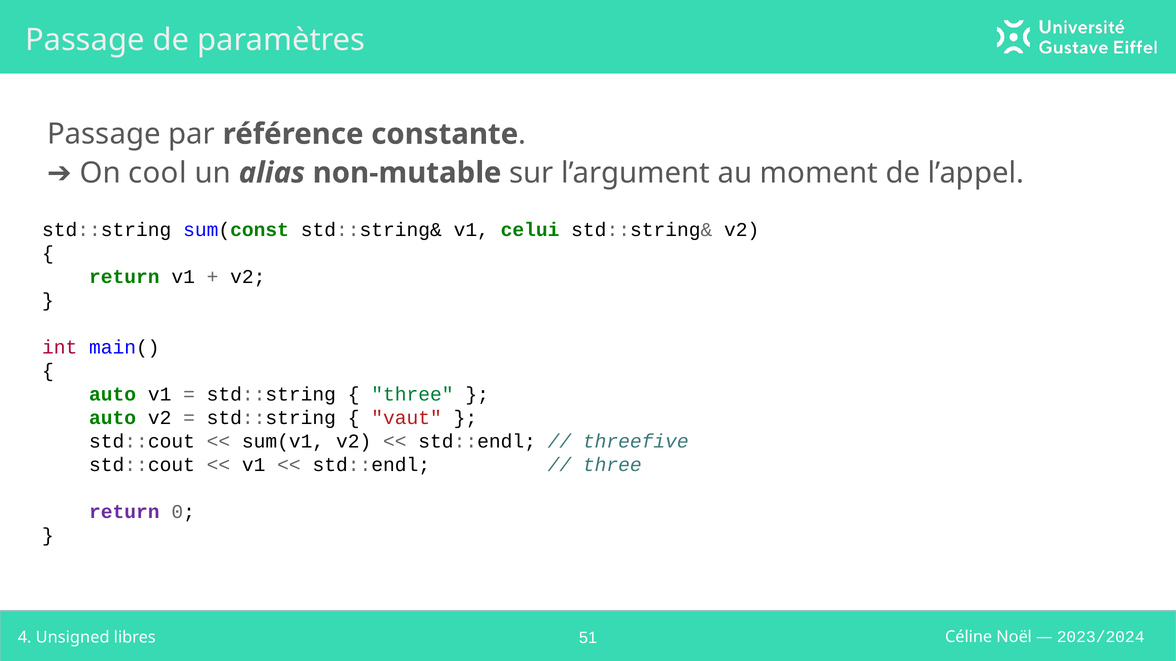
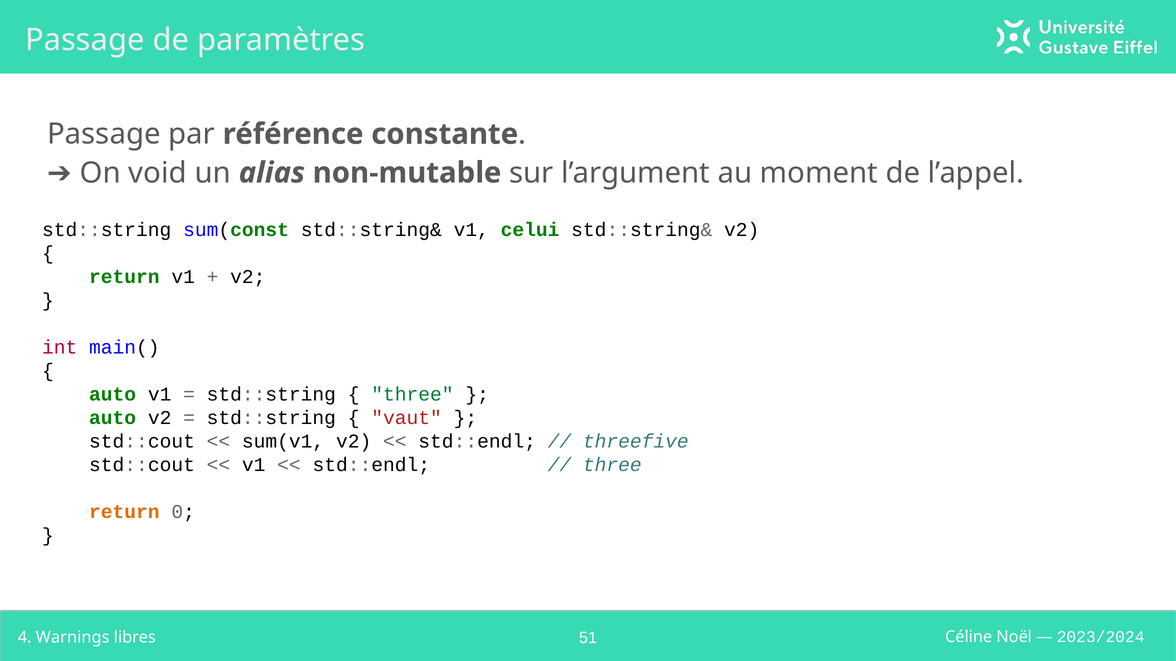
cool: cool -> void
return at (124, 512) colour: purple -> orange
Unsigned: Unsigned -> Warnings
